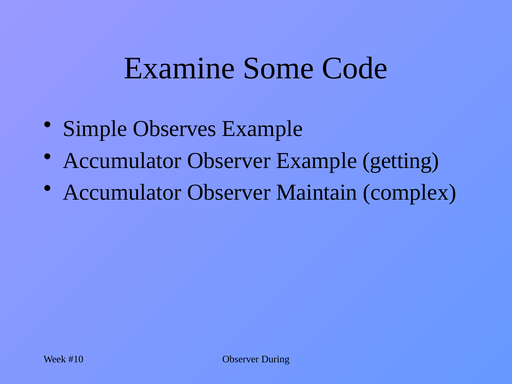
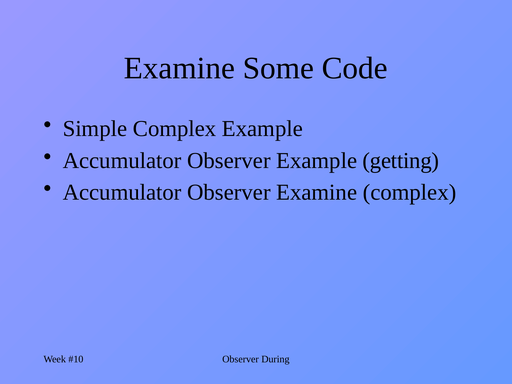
Simple Observes: Observes -> Complex
Observer Maintain: Maintain -> Examine
